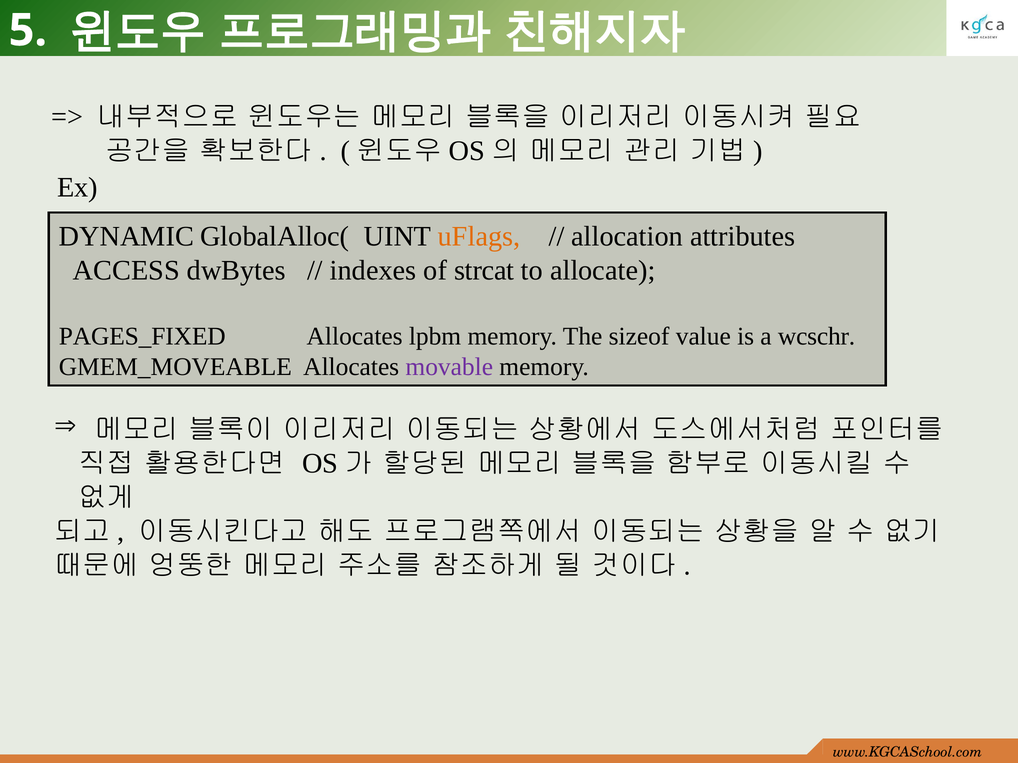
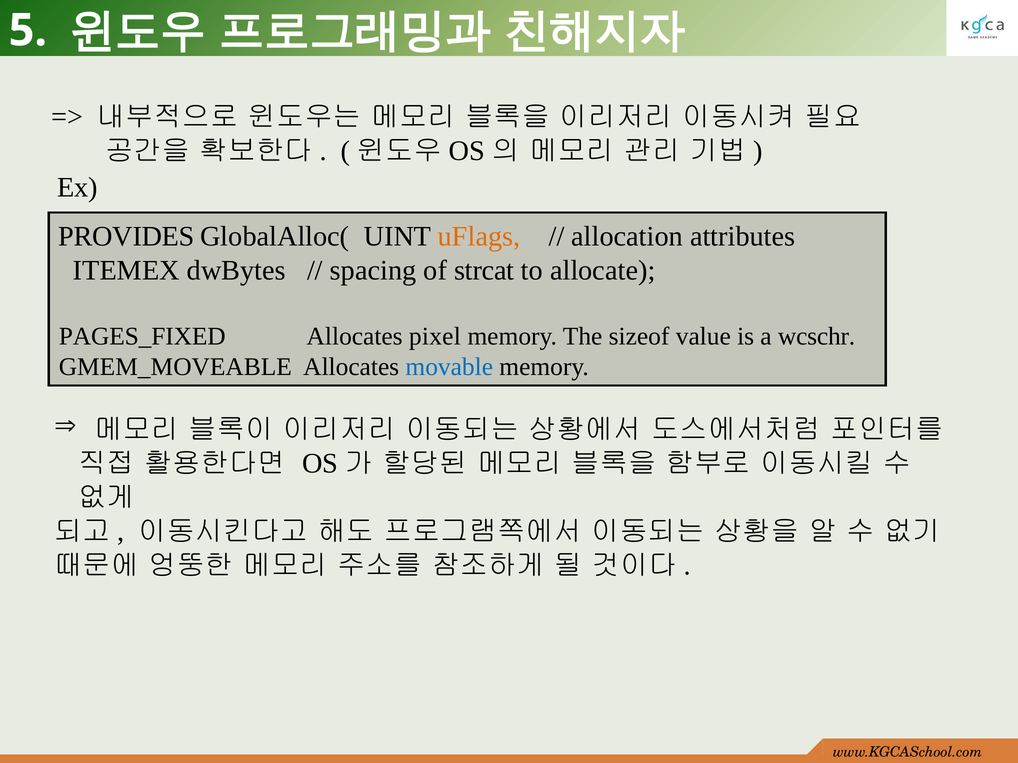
DYNAMIC: DYNAMIC -> PROVIDES
ACCESS: ACCESS -> ITEMEX
indexes: indexes -> spacing
lpbm: lpbm -> pixel
movable colour: purple -> blue
